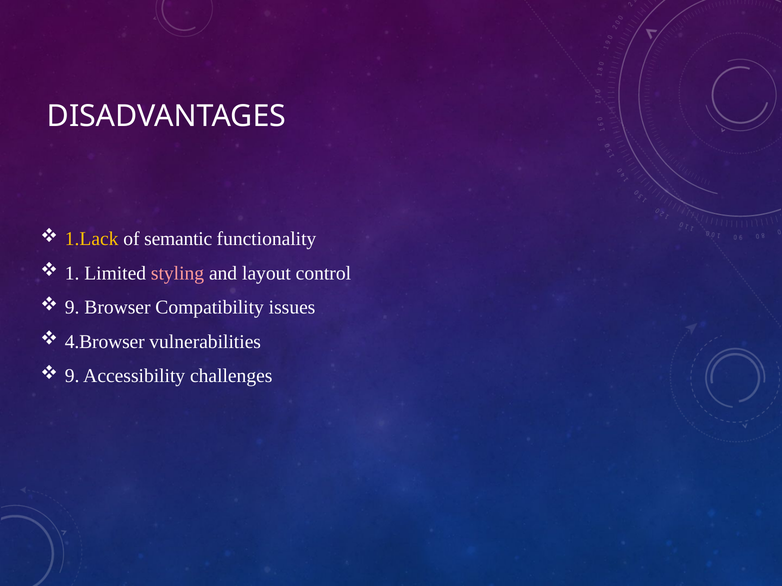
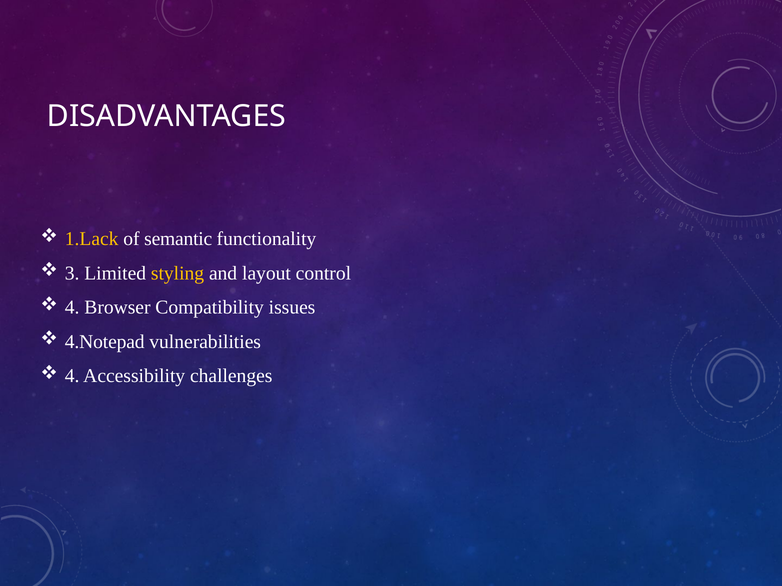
1: 1 -> 3
styling colour: pink -> yellow
9 at (72, 308): 9 -> 4
4.Browser: 4.Browser -> 4.Notepad
9 at (72, 376): 9 -> 4
